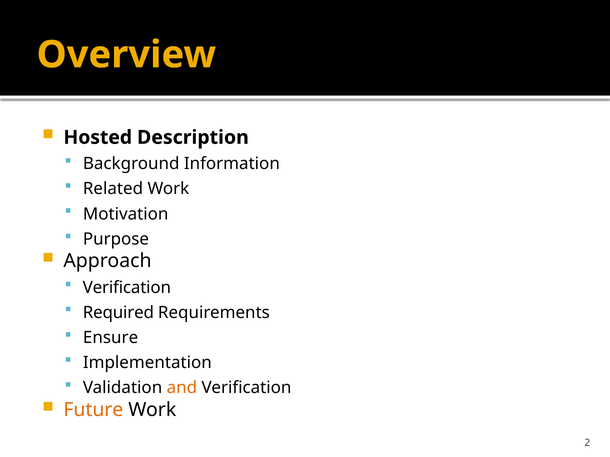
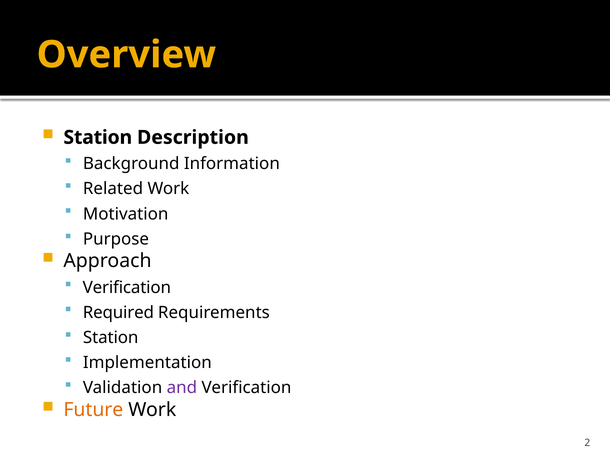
Hosted at (98, 138): Hosted -> Station
Ensure at (111, 338): Ensure -> Station
and colour: orange -> purple
